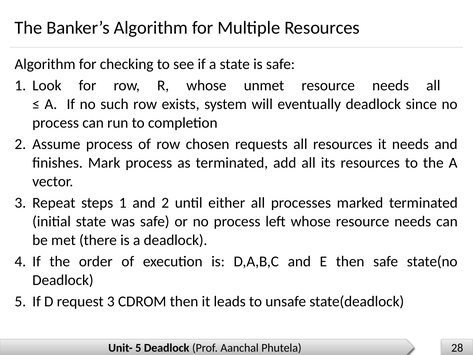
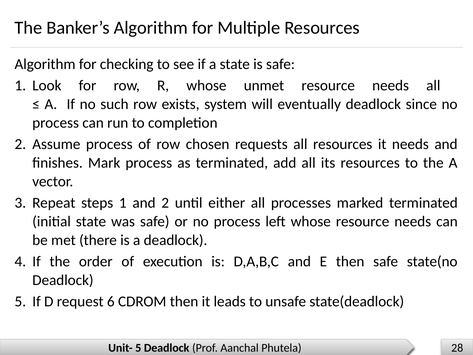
request 3: 3 -> 6
